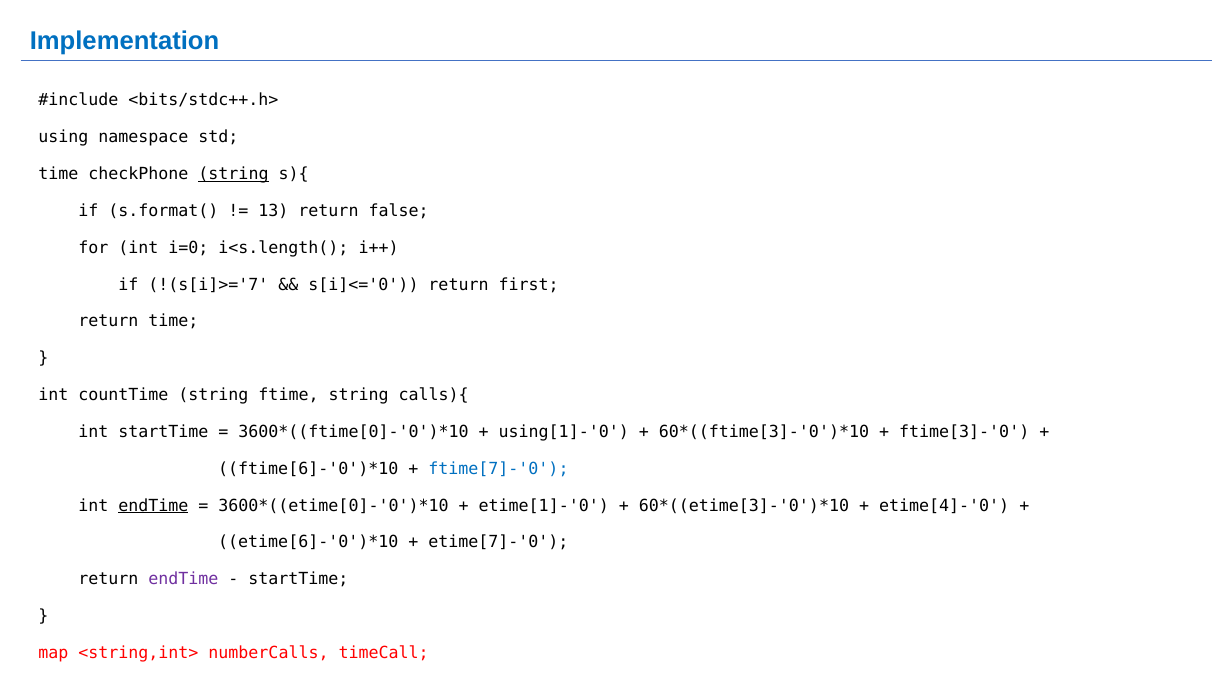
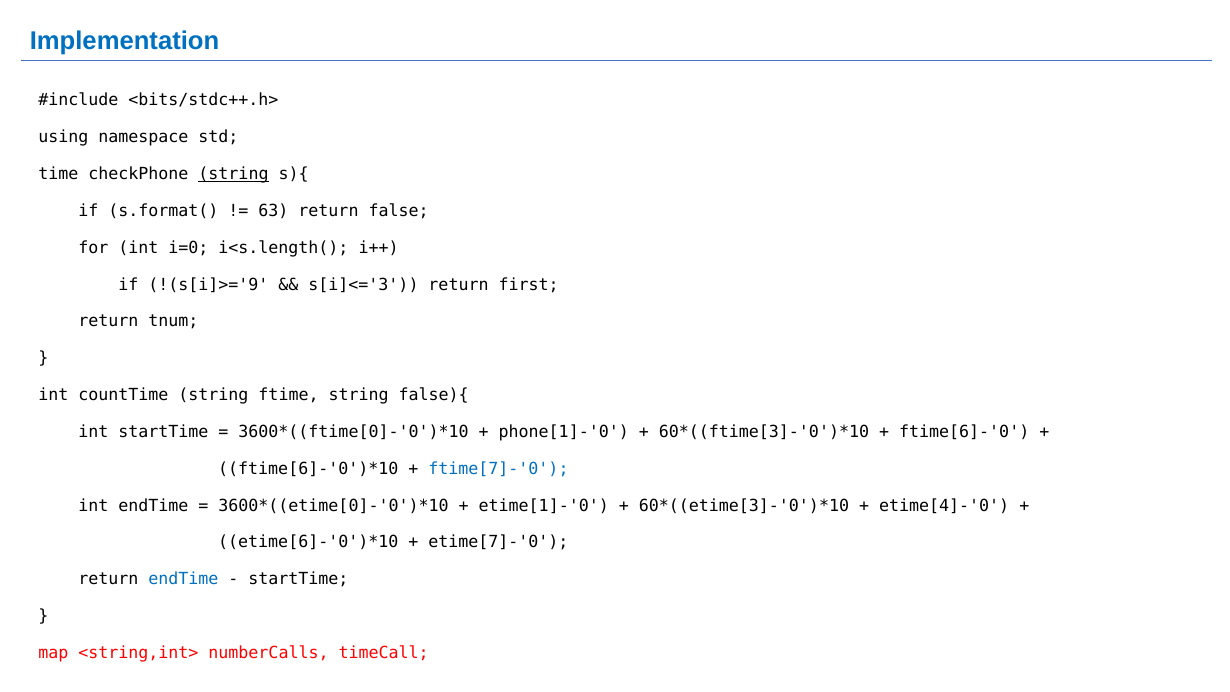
13: 13 -> 63
!(s[i]>='7: !(s[i]>='7 -> !(s[i]>='9
s[i]<='0: s[i]<='0 -> s[i]<='3
return time: time -> tnum
calls){: calls){ -> false){
using[1]-'0: using[1]-'0 -> phone[1]-'0
ftime[3]-'0: ftime[3]-'0 -> ftime[6]-'0
endTime at (153, 506) underline: present -> none
endTime at (183, 579) colour: purple -> blue
